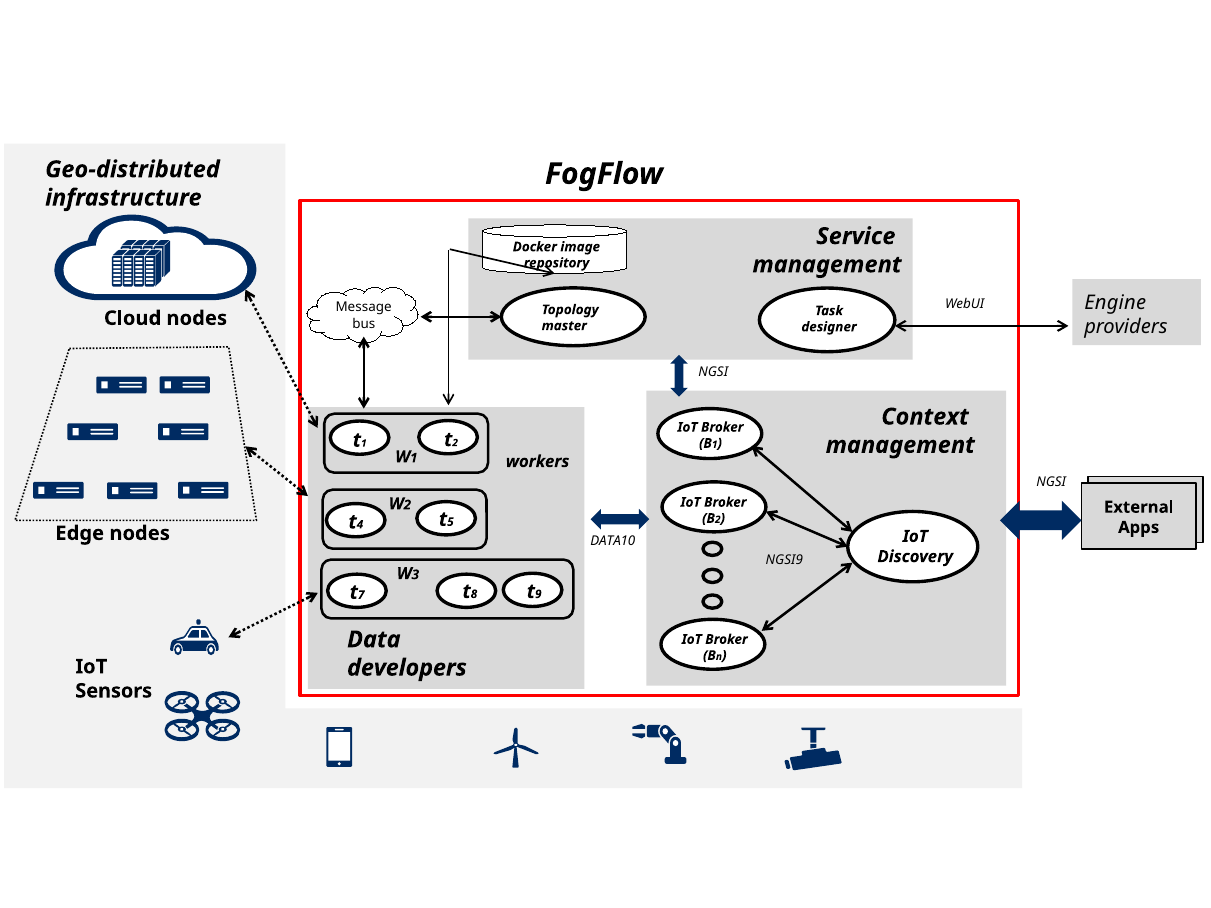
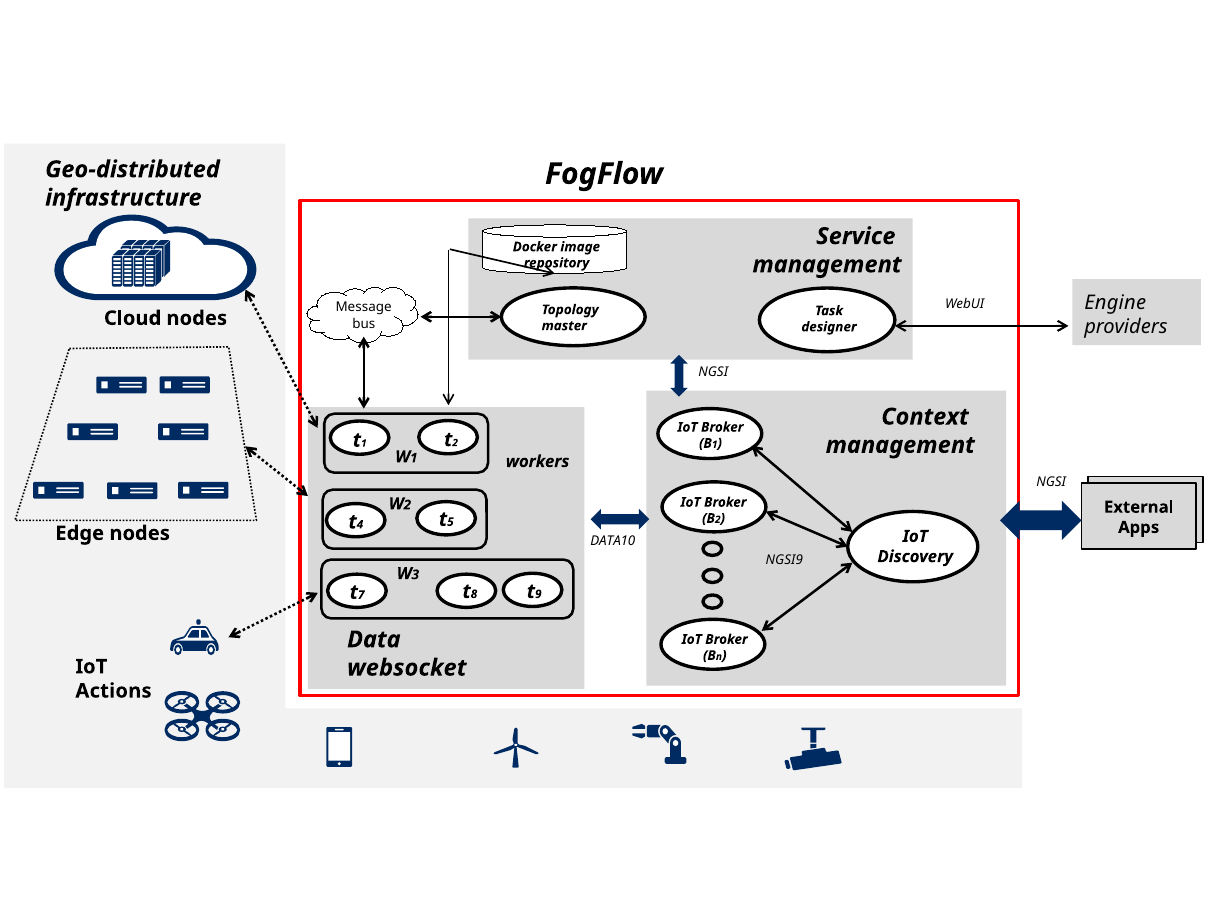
developers: developers -> websocket
Sensors: Sensors -> Actions
